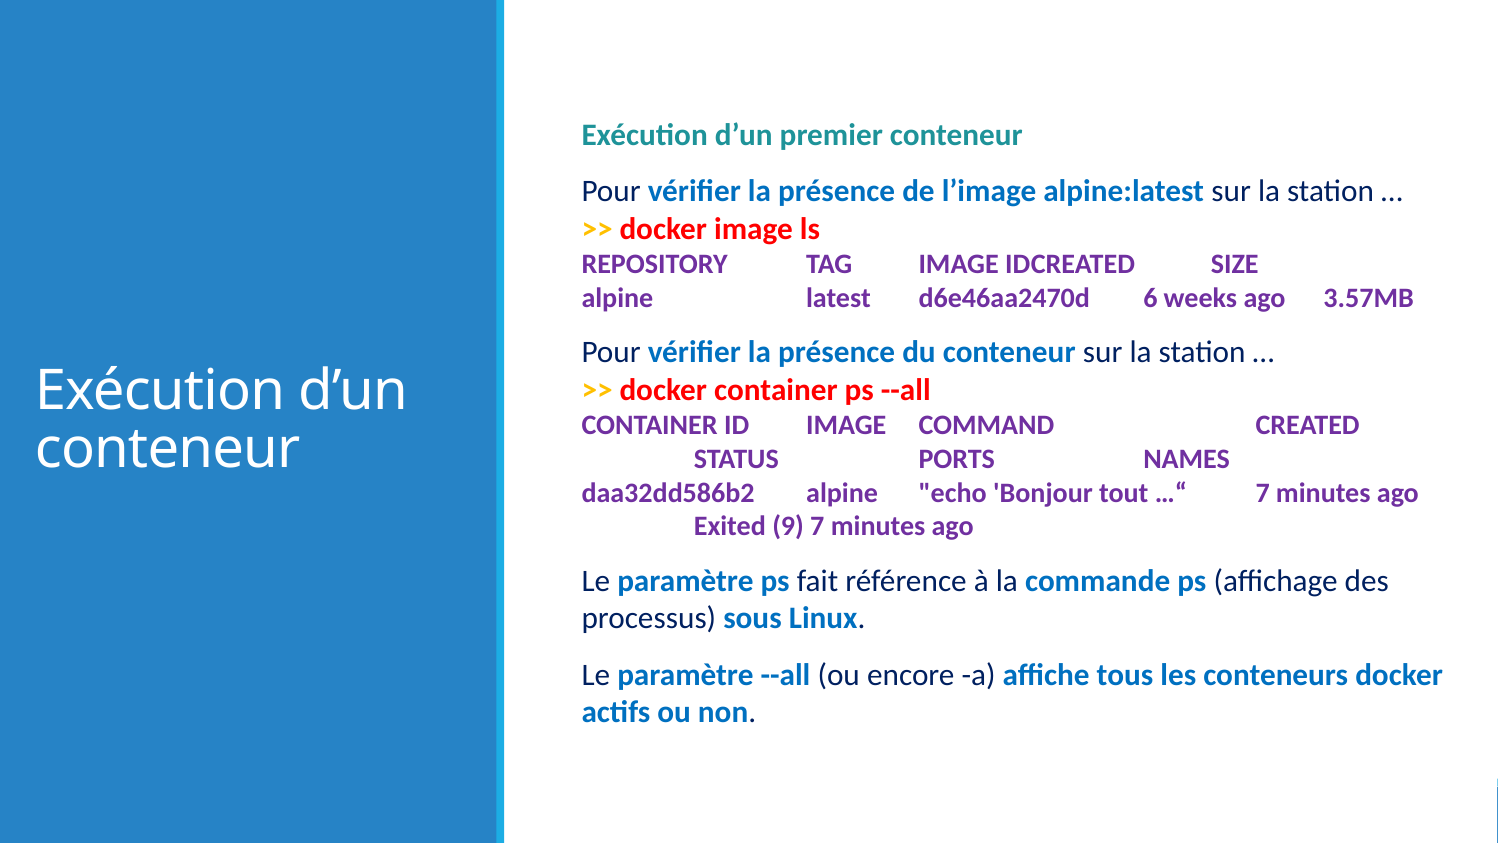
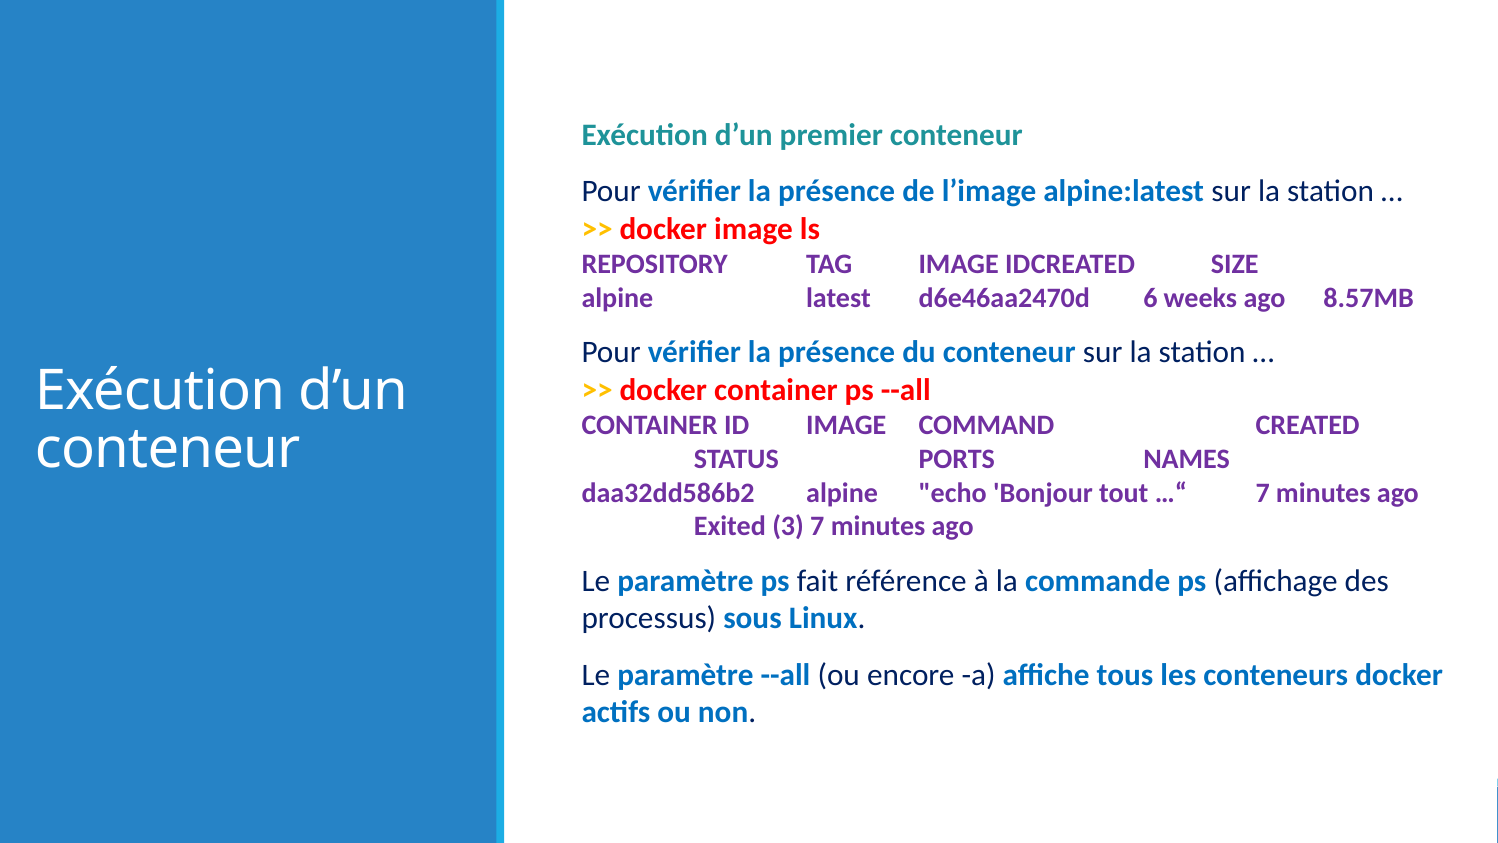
3.57MB: 3.57MB -> 8.57MB
9: 9 -> 3
